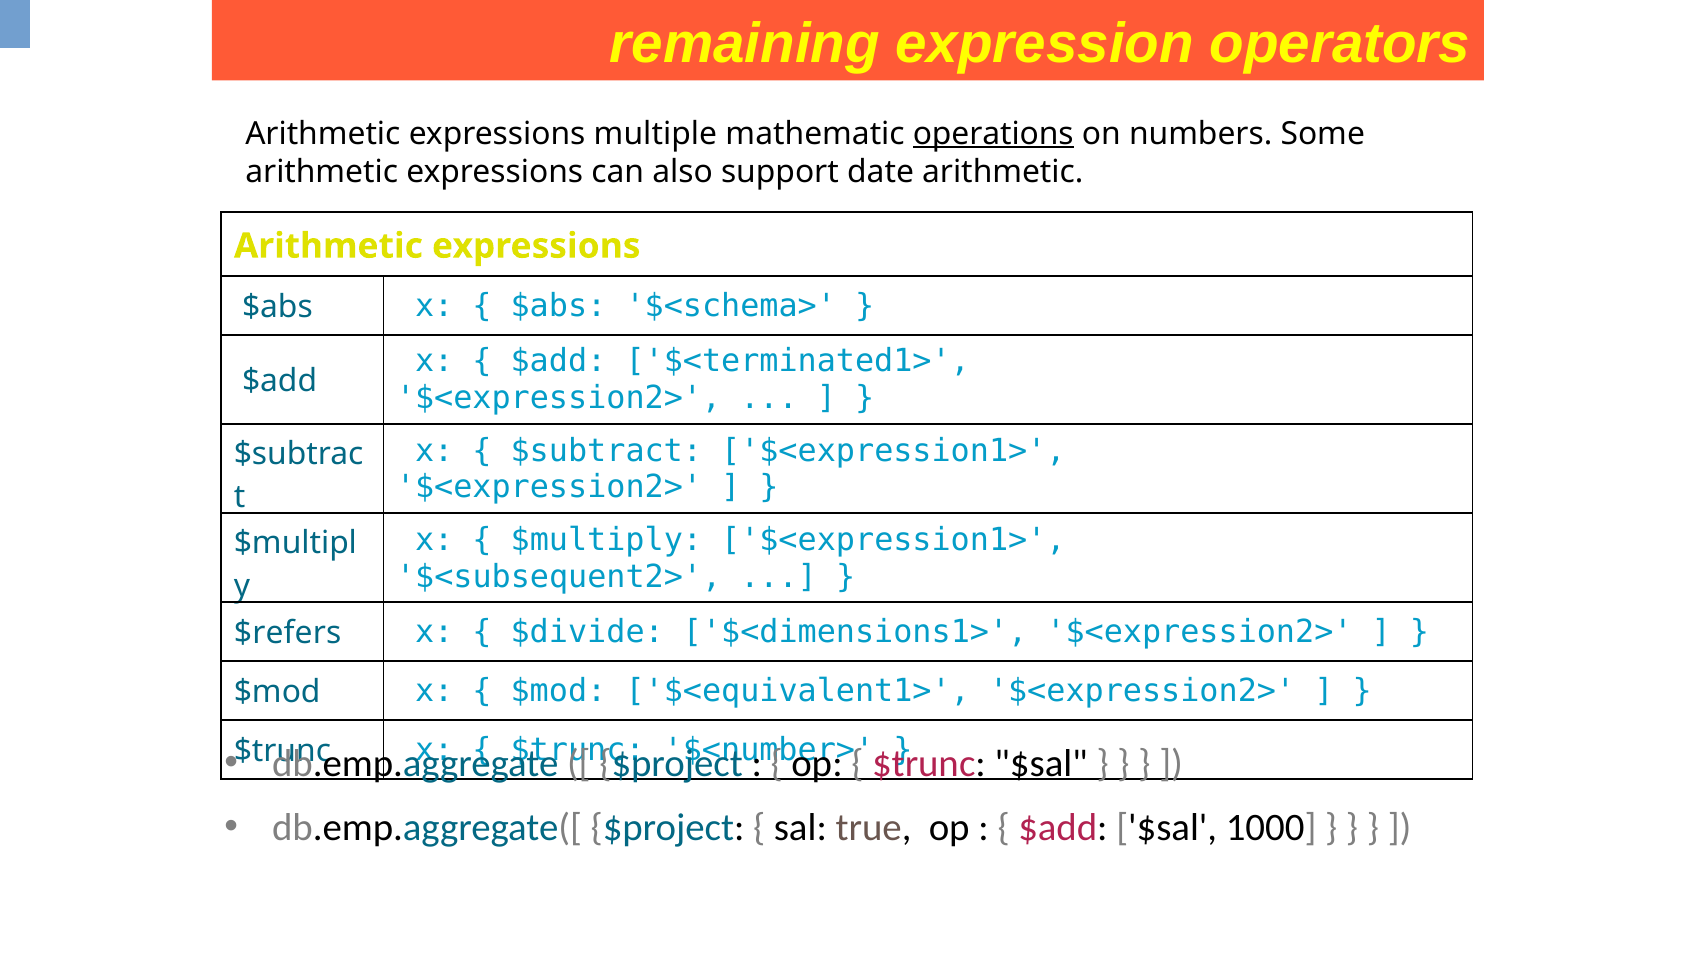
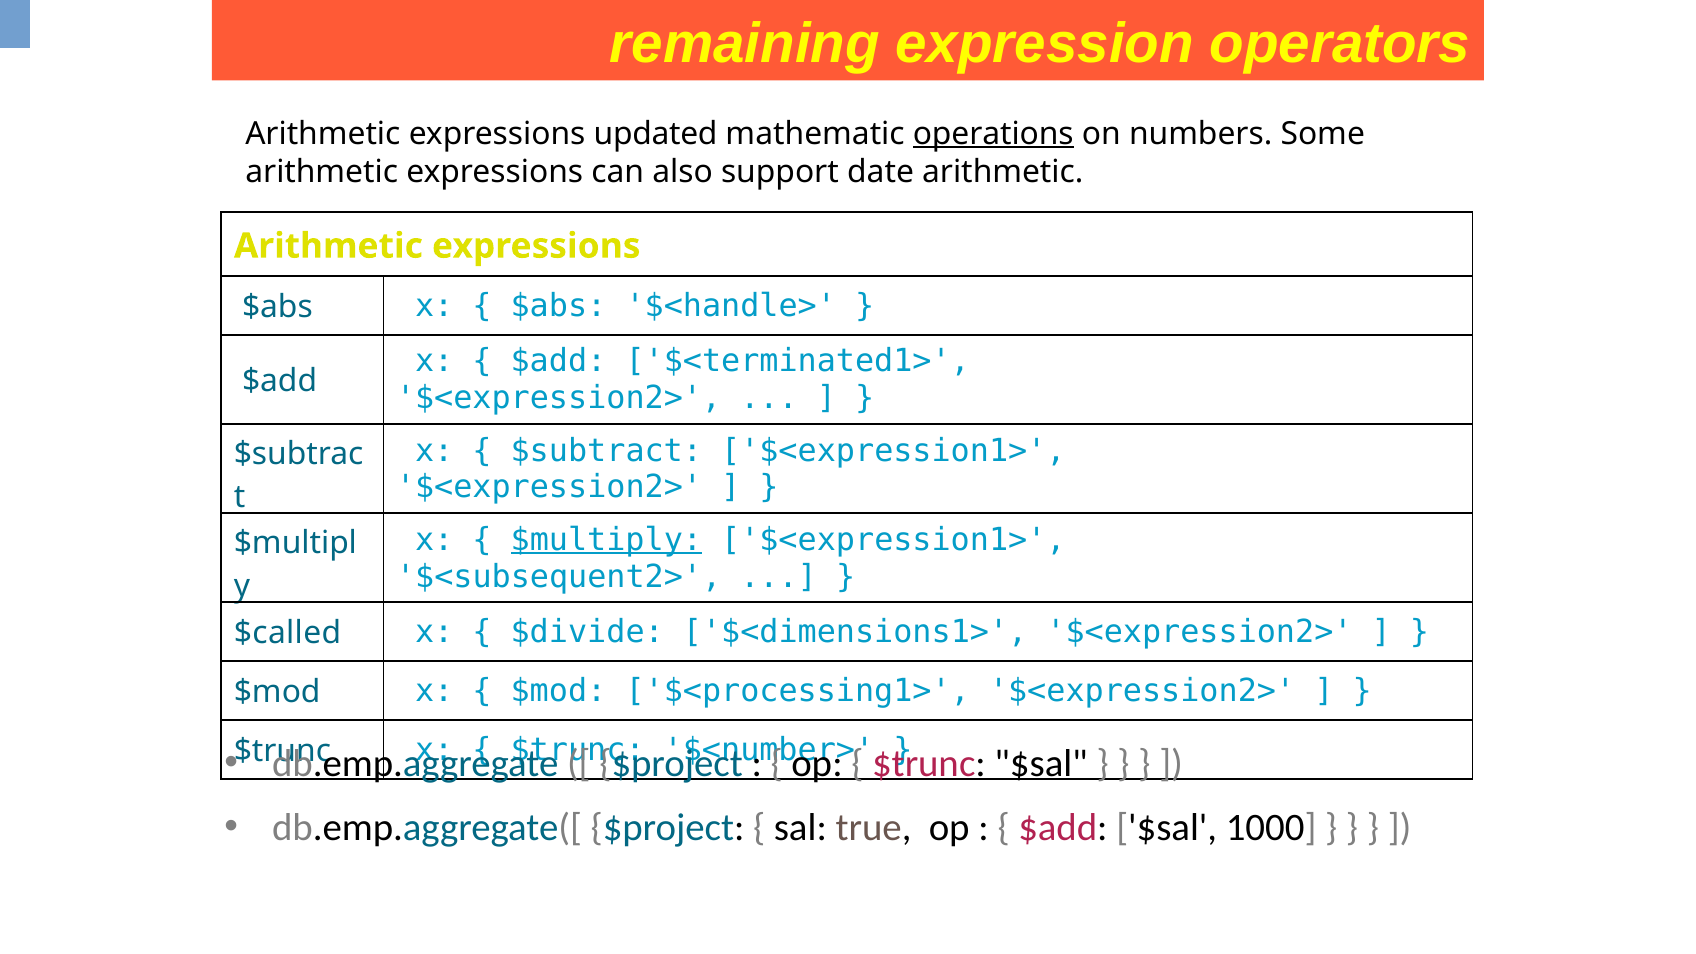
multiple: multiple -> updated
$<schema>: $<schema> -> $<handle>
$multiply underline: none -> present
$refers: $refers -> $called
$<equivalent1>: $<equivalent1> -> $<processing1>
